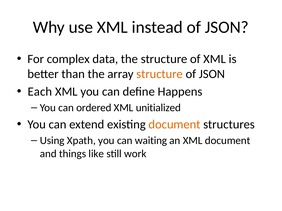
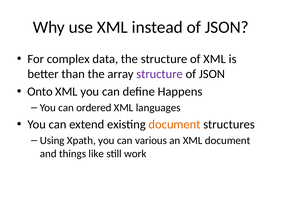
structure at (160, 74) colour: orange -> purple
Each: Each -> Onto
unitialized: unitialized -> languages
waiting: waiting -> various
